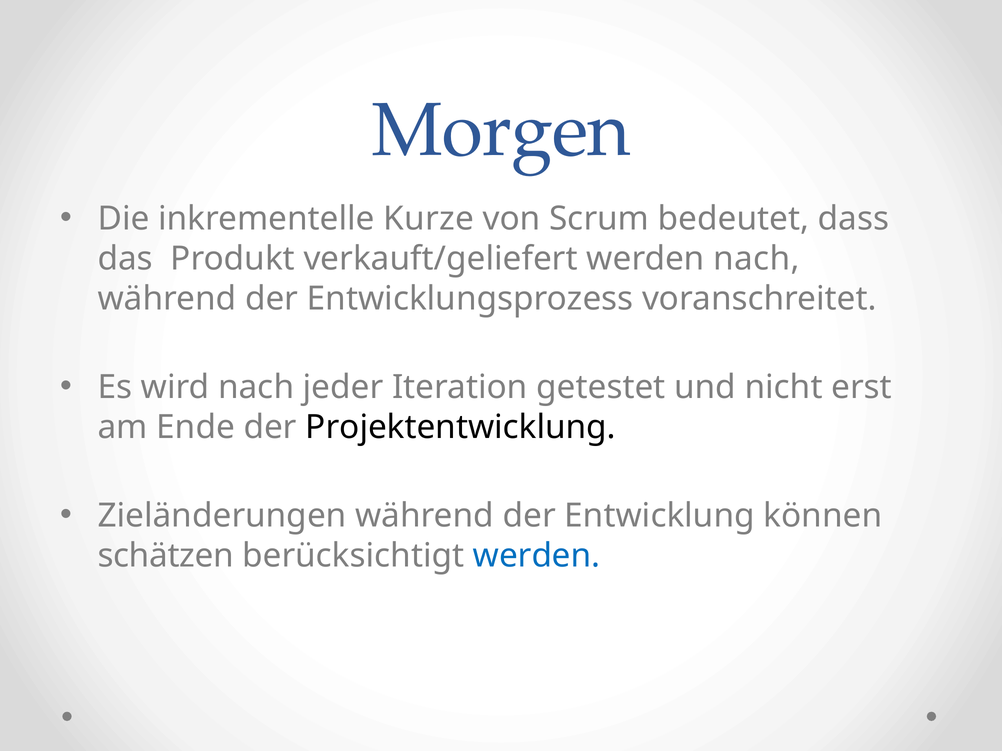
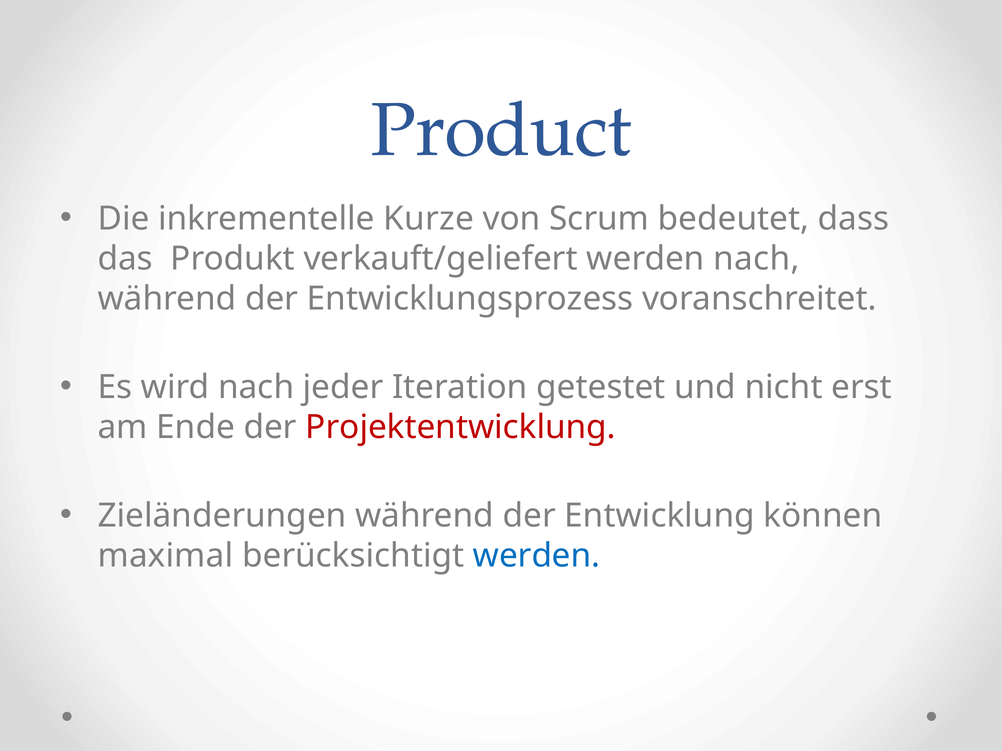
Morgen: Morgen -> Product
Projektentwicklung colour: black -> red
schätzen: schätzen -> maximal
